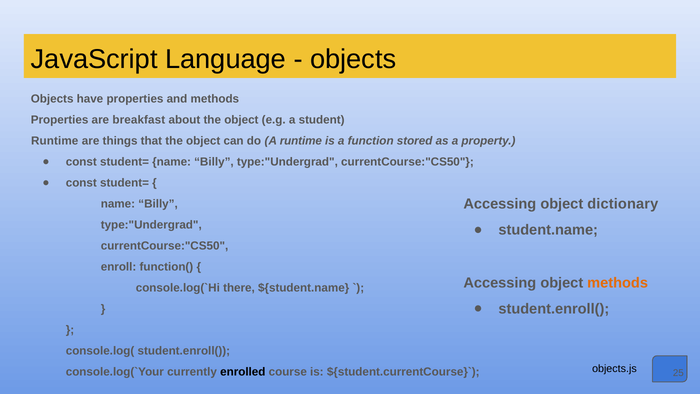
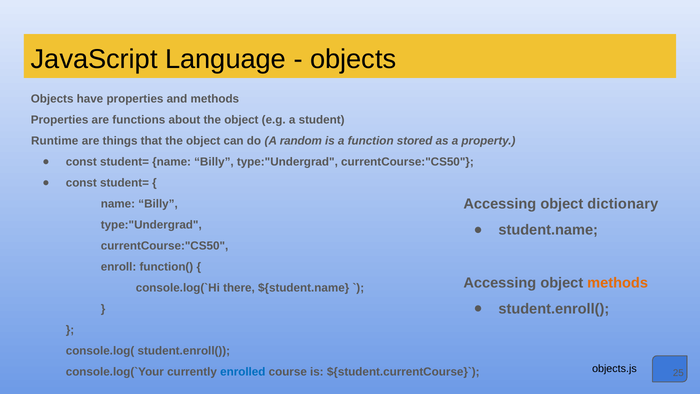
breakfast: breakfast -> functions
A runtime: runtime -> random
enrolled colour: black -> blue
